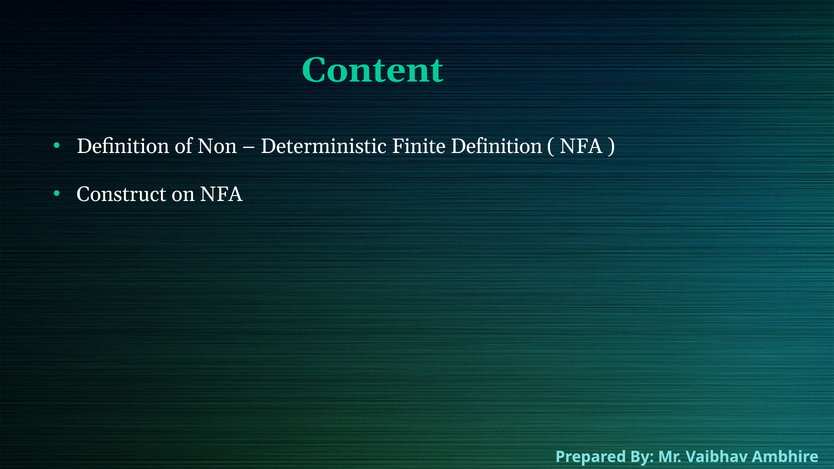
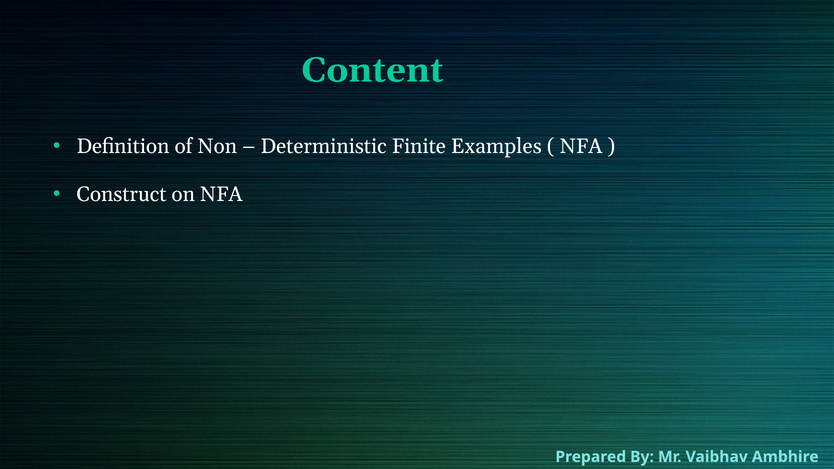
Finite Definition: Definition -> Examples
